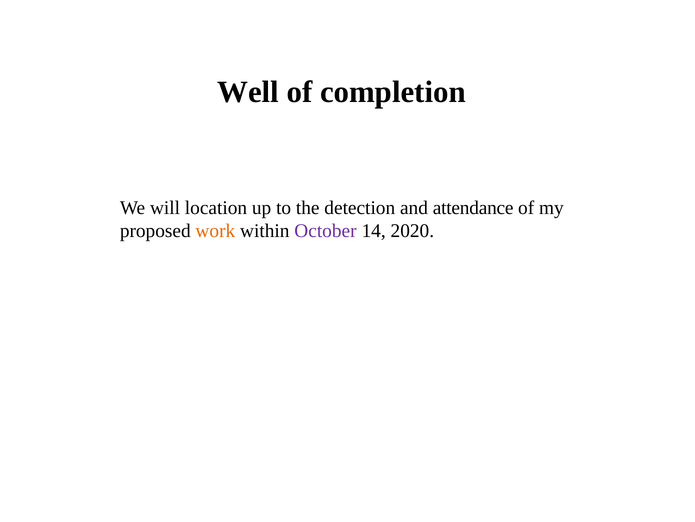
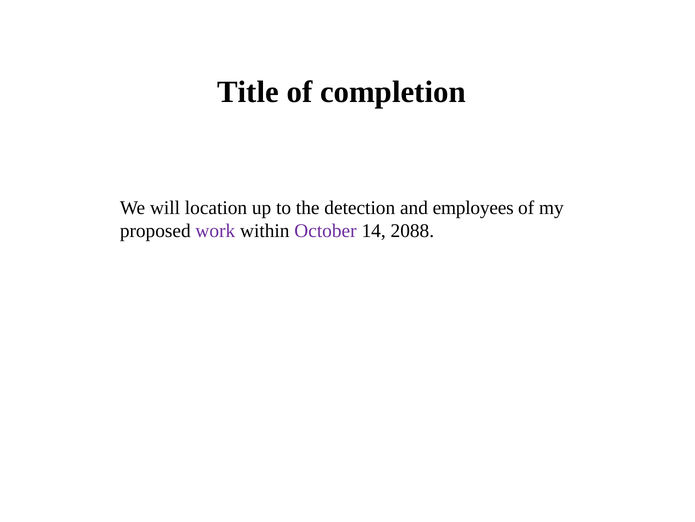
Well: Well -> Title
attendance: attendance -> employees
work colour: orange -> purple
2020: 2020 -> 2088
